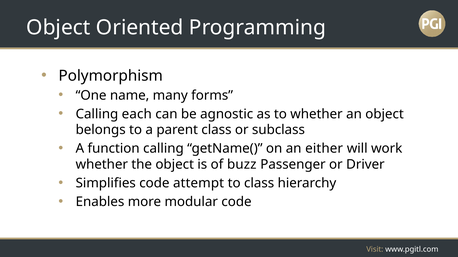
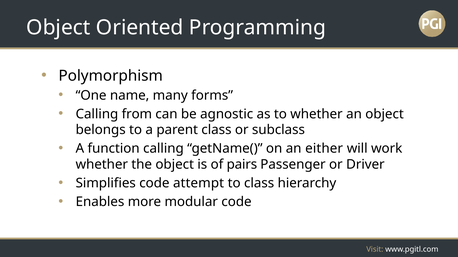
each: each -> from
buzz: buzz -> pairs
